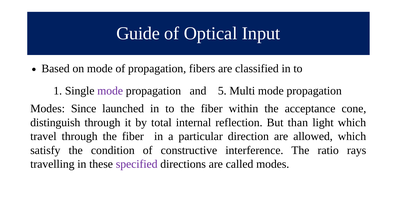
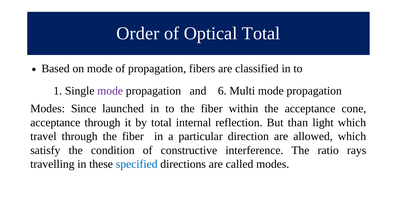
Guide: Guide -> Order
Optical Input: Input -> Total
5: 5 -> 6
distinguish at (55, 123): distinguish -> acceptance
specified colour: purple -> blue
